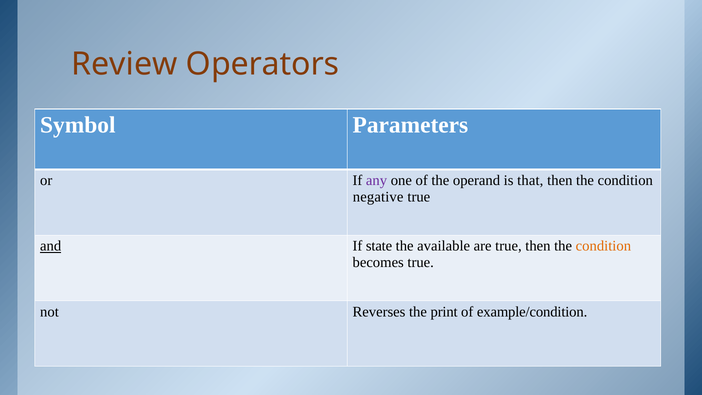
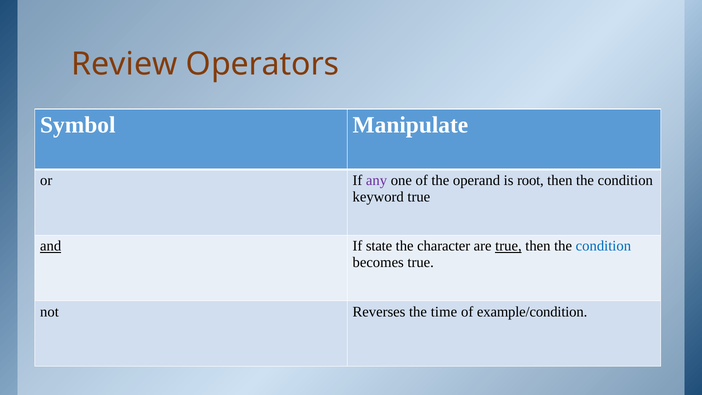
Parameters: Parameters -> Manipulate
that: that -> root
negative: negative -> keyword
available: available -> character
true at (508, 246) underline: none -> present
condition at (603, 246) colour: orange -> blue
print: print -> time
